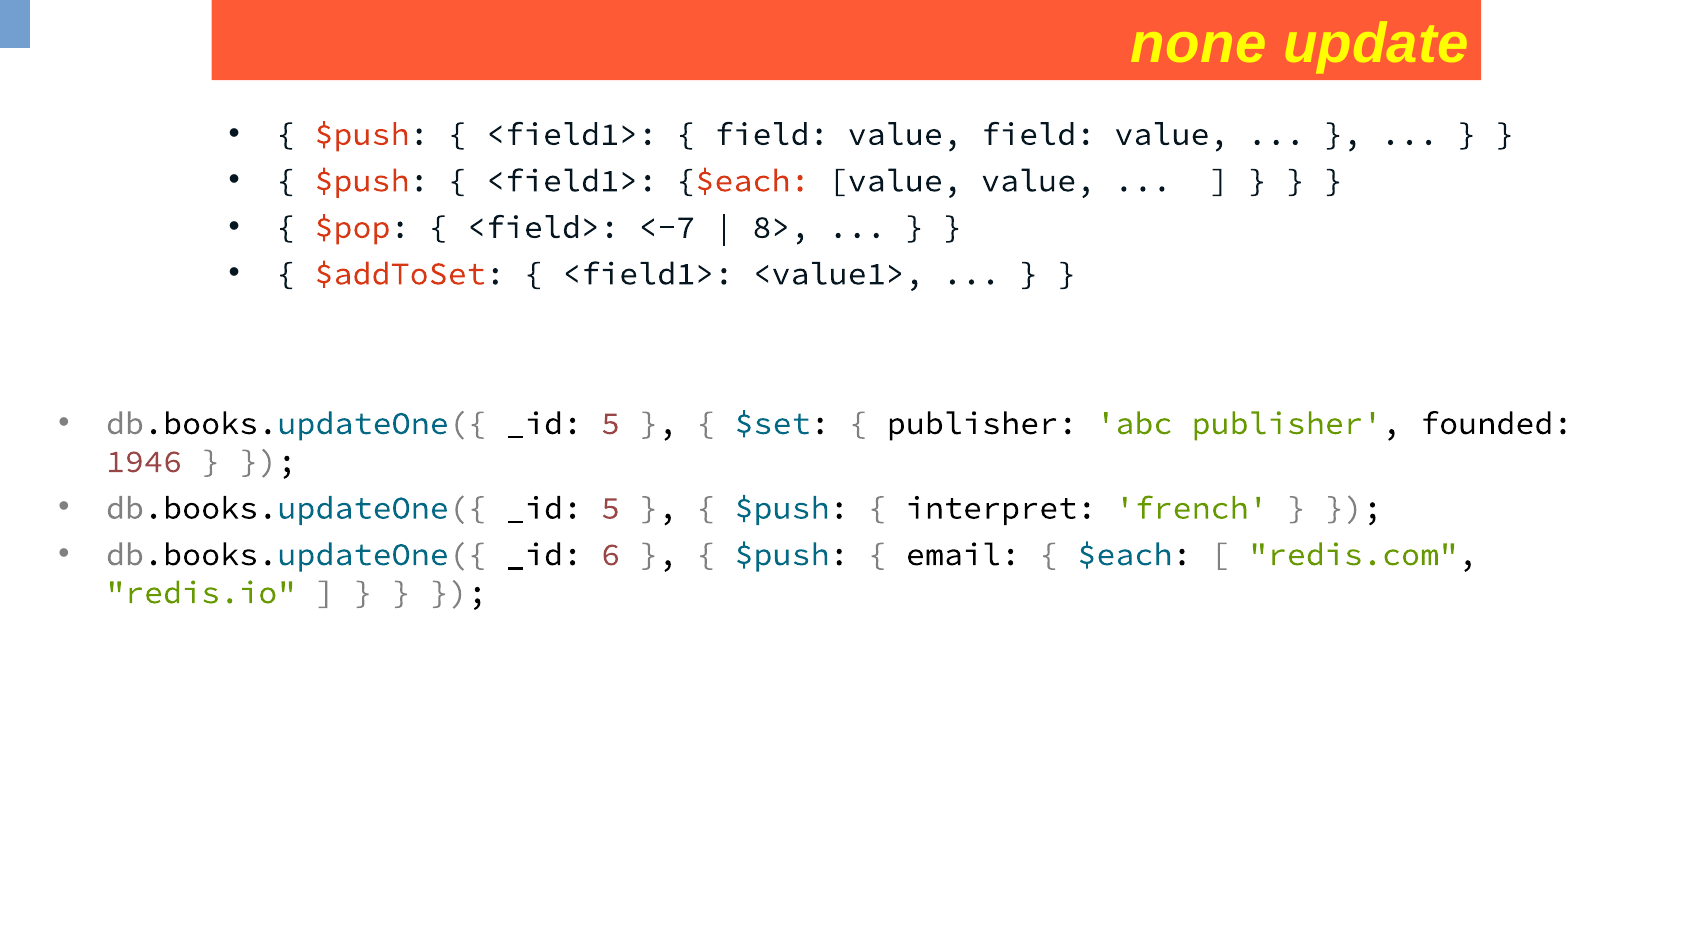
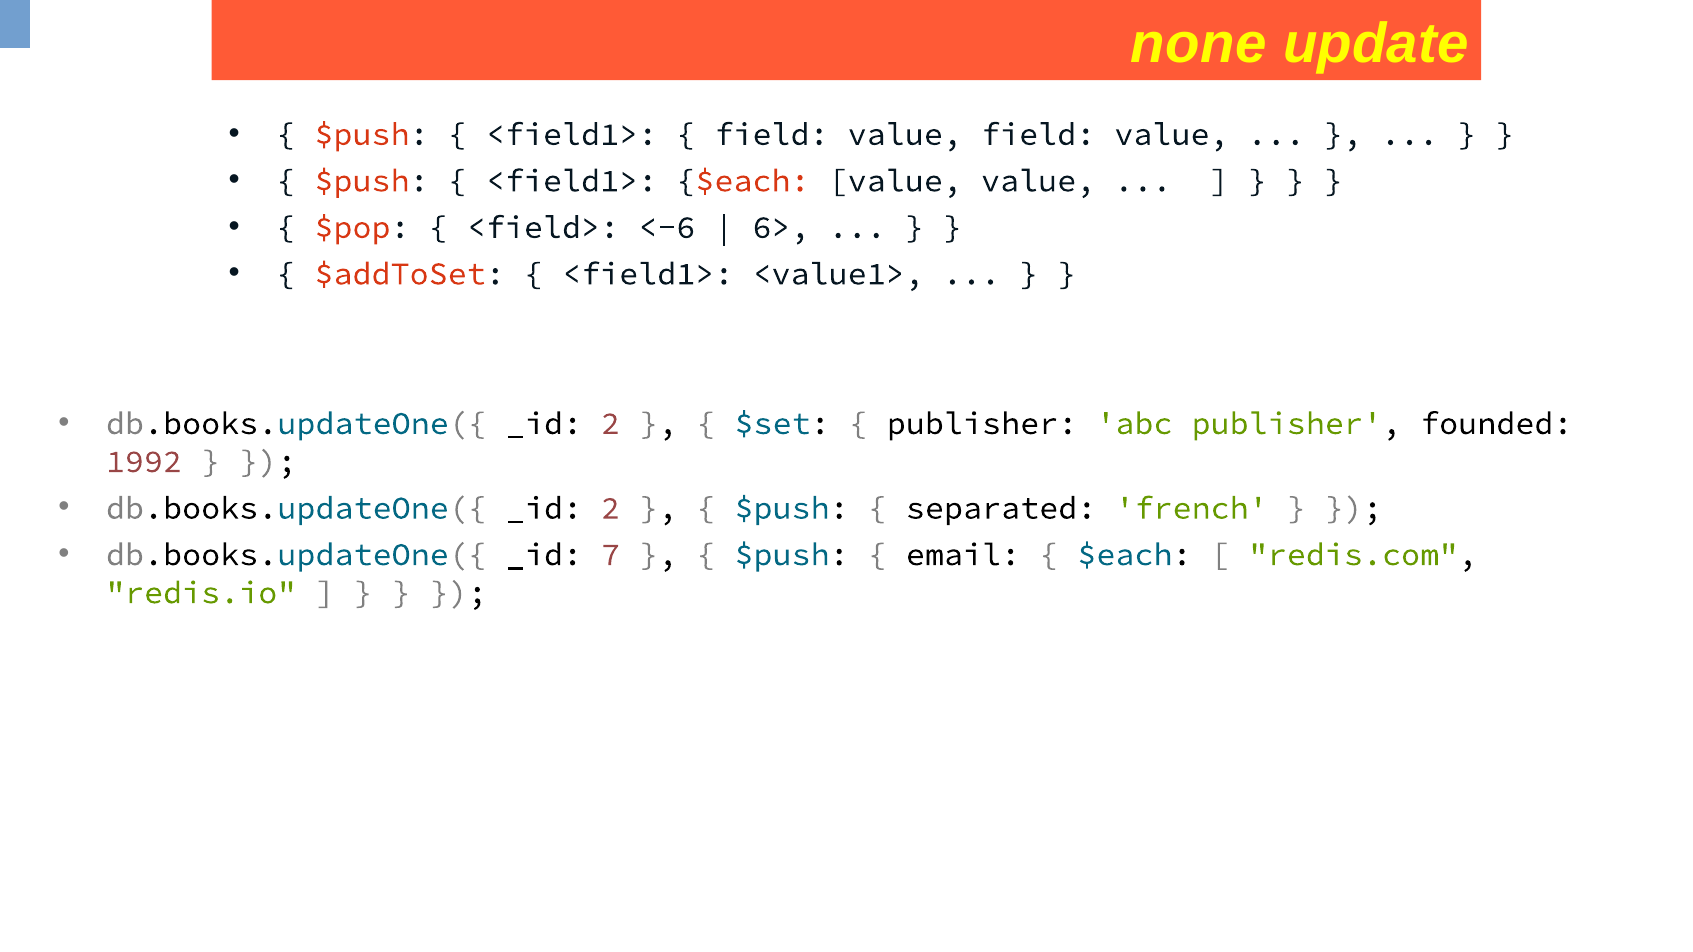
<-7: <-7 -> <-6
8>: 8> -> 6>
5 at (611, 424): 5 -> 2
1946: 1946 -> 1992
5 at (611, 508): 5 -> 2
interpret: interpret -> separated
6: 6 -> 7
